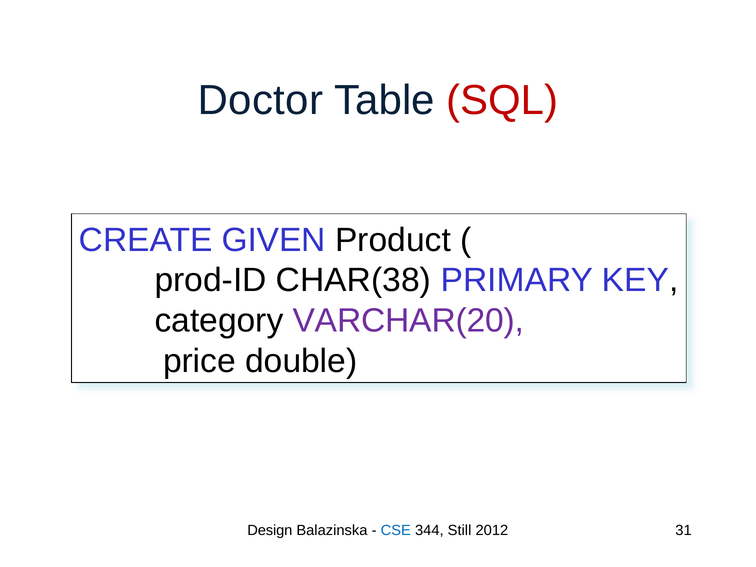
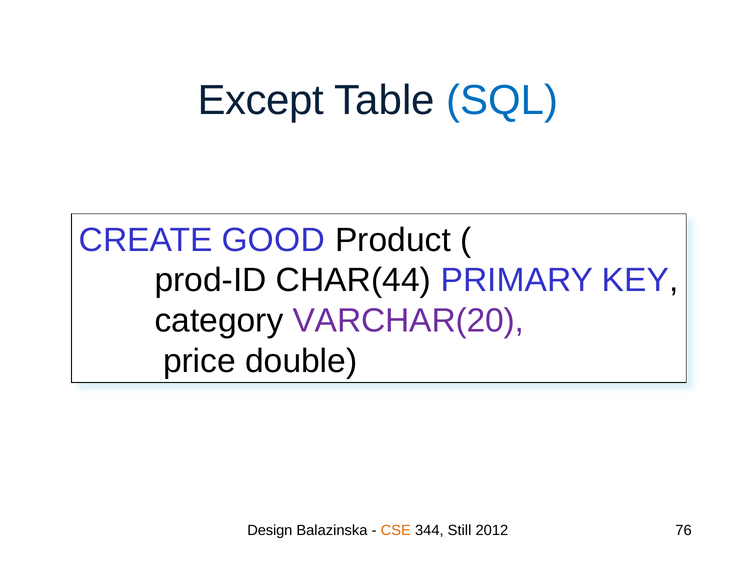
Doctor: Doctor -> Except
SQL colour: red -> blue
GIVEN: GIVEN -> GOOD
CHAR(38: CHAR(38 -> CHAR(44
CSE colour: blue -> orange
31: 31 -> 76
